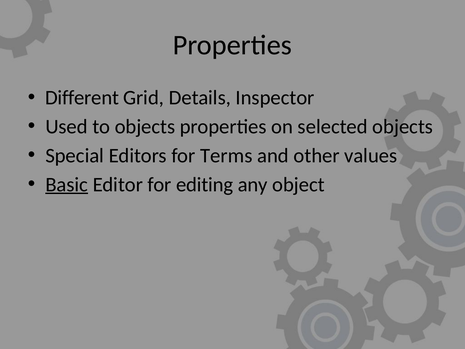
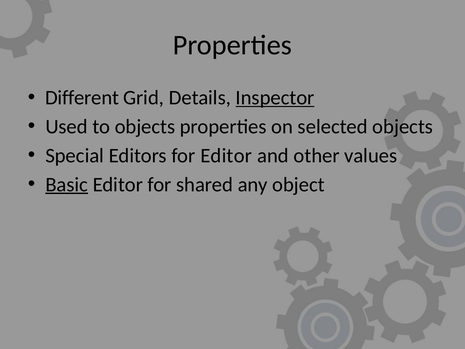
Inspector underline: none -> present
for Terms: Terms -> Editor
editing: editing -> shared
